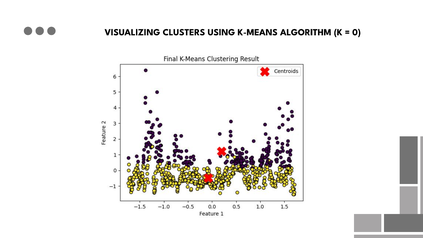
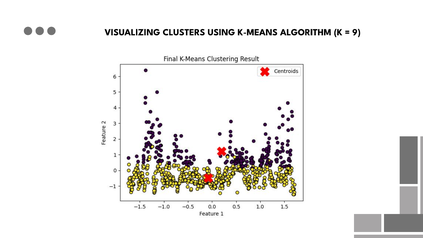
0: 0 -> 9
